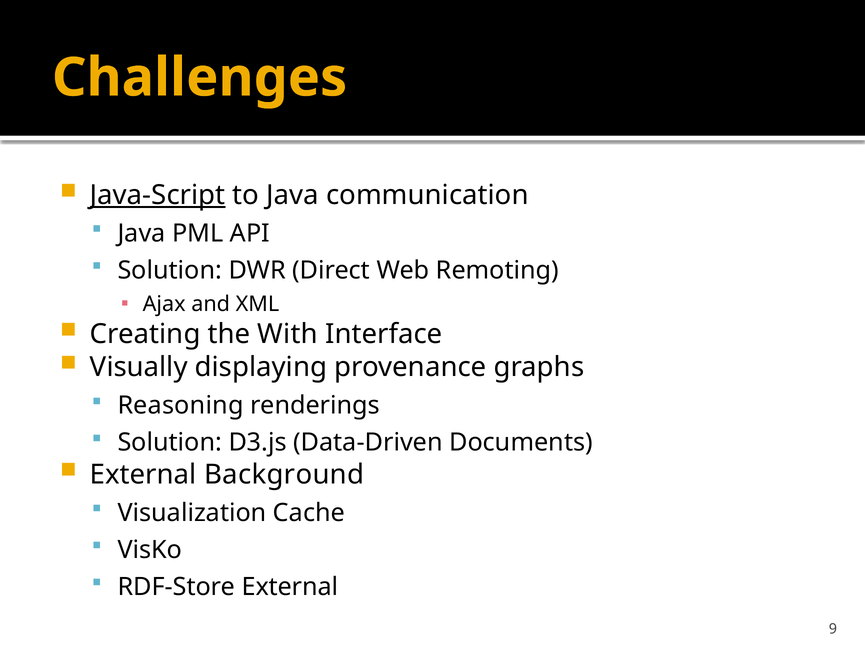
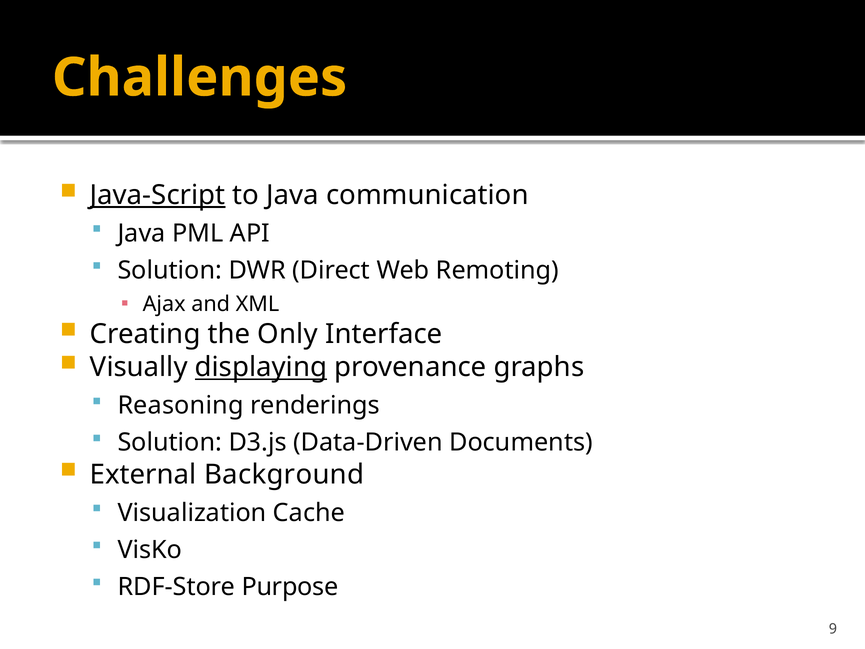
With: With -> Only
displaying underline: none -> present
RDF-Store External: External -> Purpose
